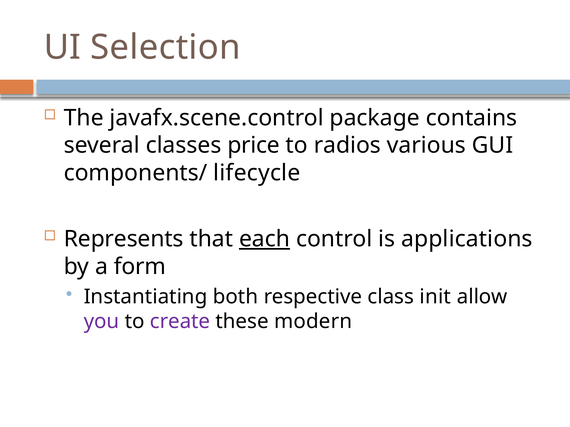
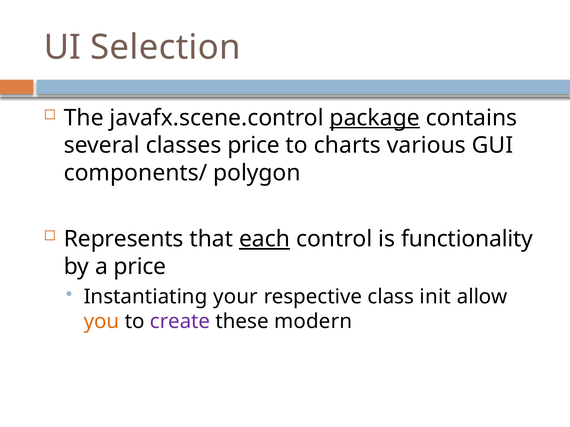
package underline: none -> present
radios: radios -> charts
lifecycle: lifecycle -> polygon
applications: applications -> functionality
a form: form -> price
both: both -> your
you colour: purple -> orange
